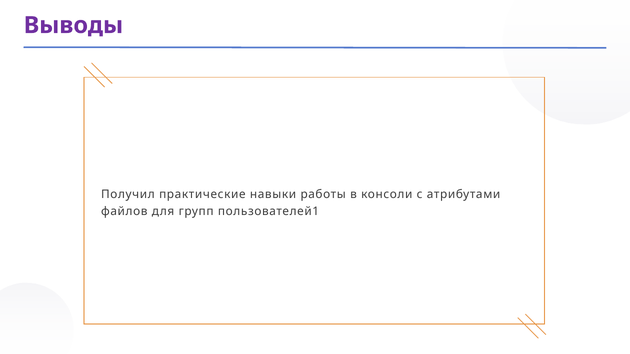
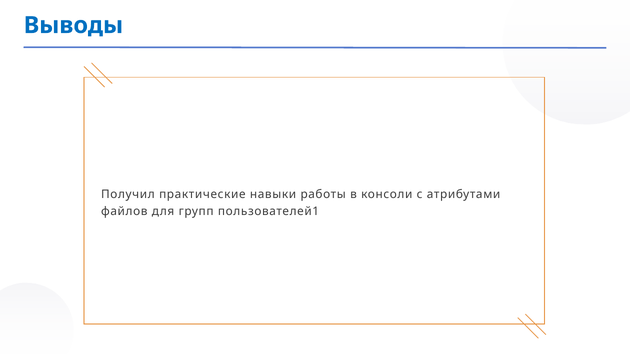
Выводы colour: purple -> blue
